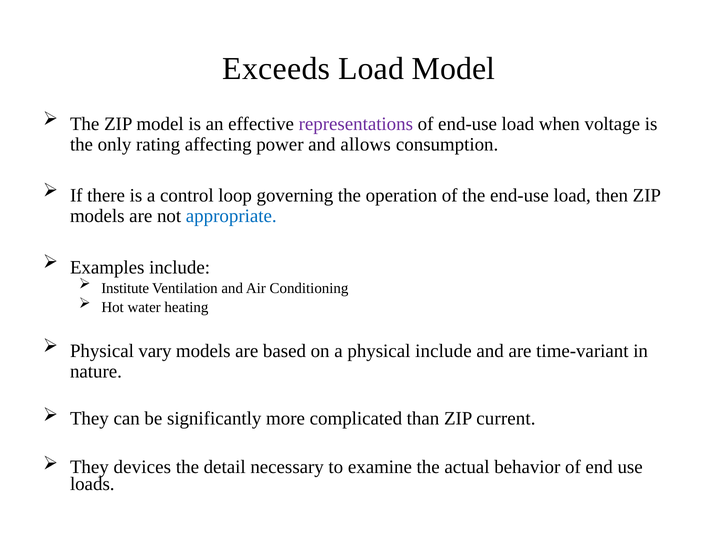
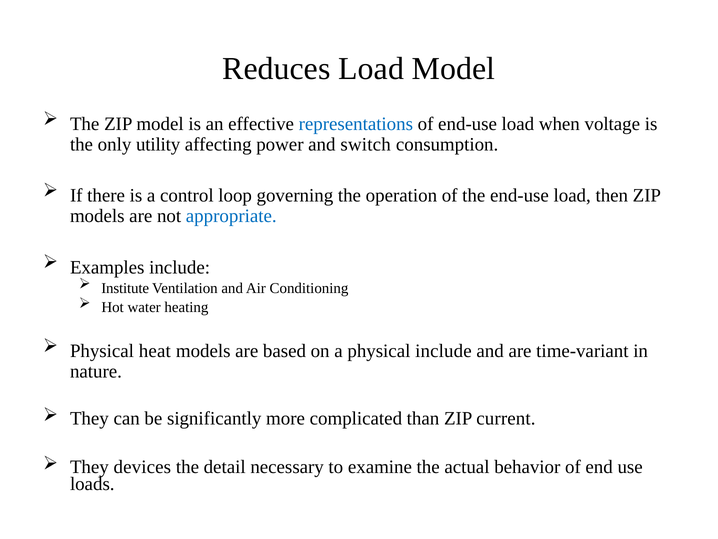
Exceeds: Exceeds -> Reduces
representations colour: purple -> blue
rating: rating -> utility
allows: allows -> switch
vary: vary -> heat
